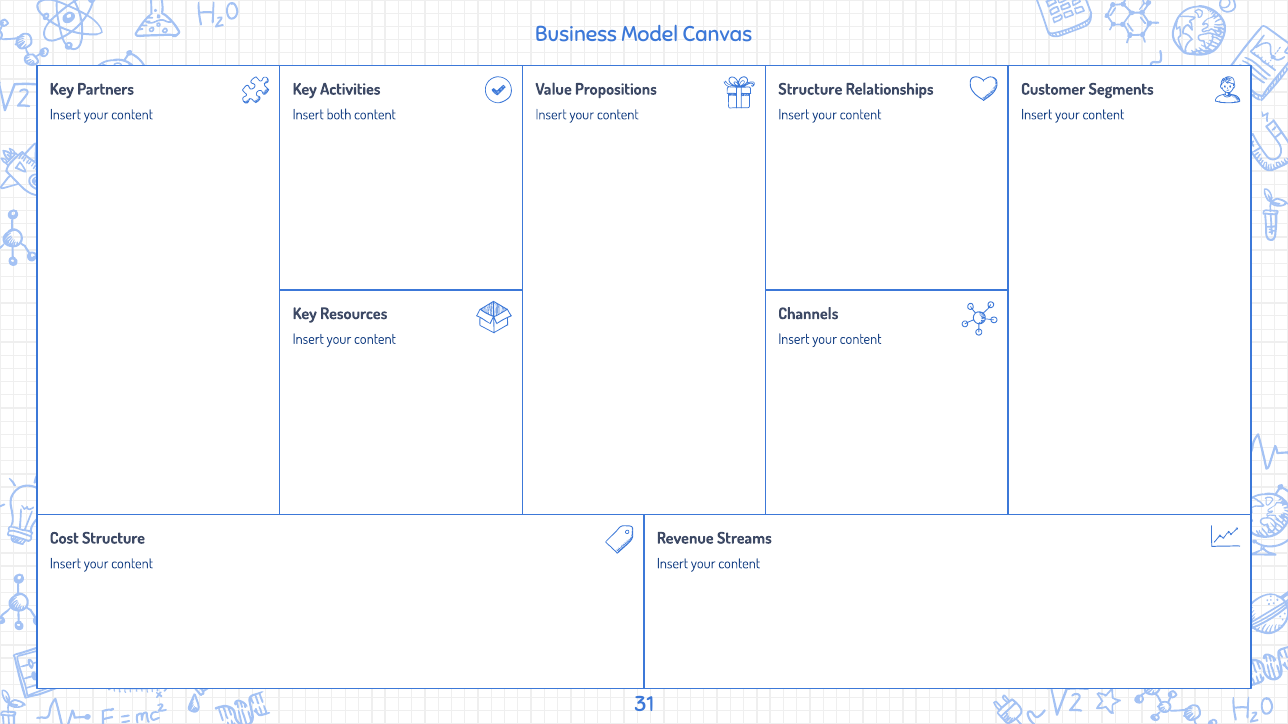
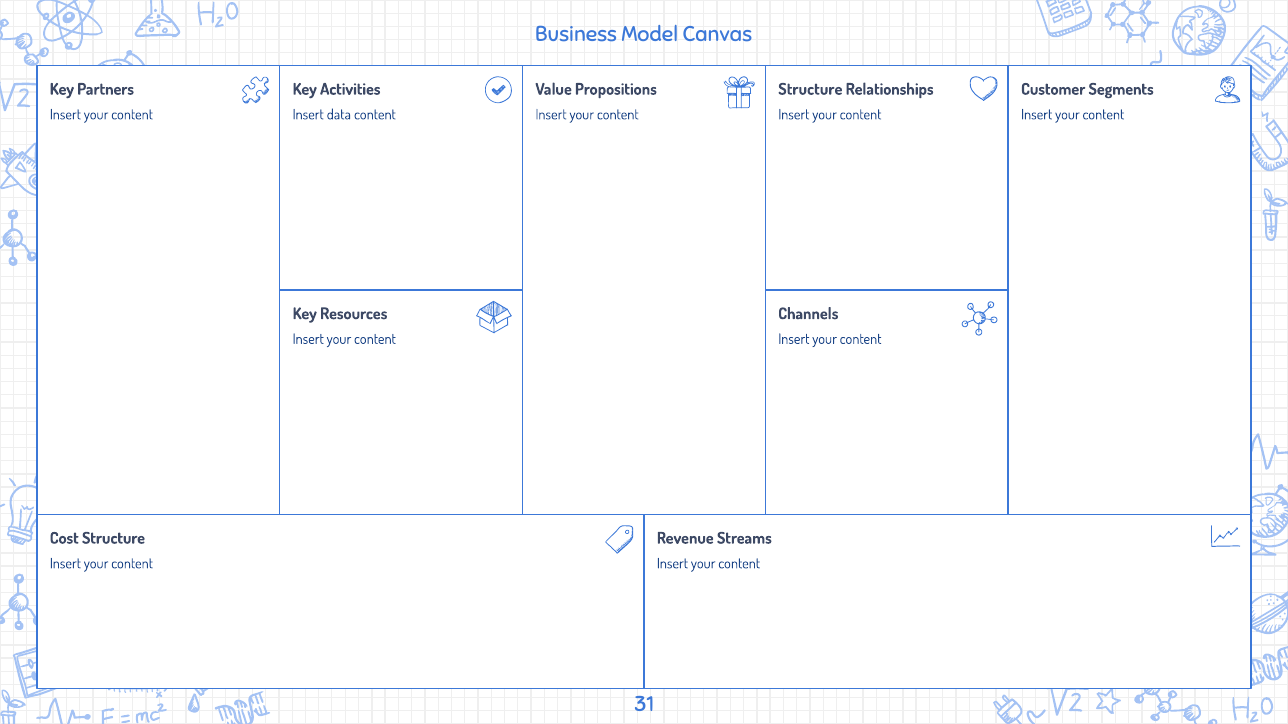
both: both -> data
